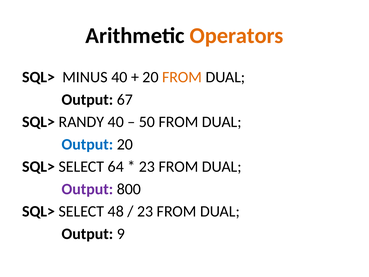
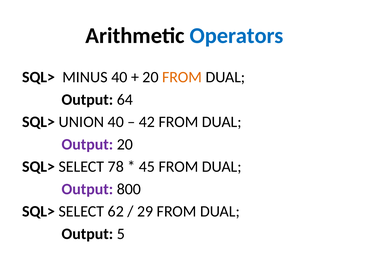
Operators colour: orange -> blue
67: 67 -> 64
RANDY: RANDY -> UNION
50: 50 -> 42
Output at (87, 144) colour: blue -> purple
64: 64 -> 78
23 at (147, 167): 23 -> 45
48: 48 -> 62
23 at (145, 211): 23 -> 29
9: 9 -> 5
